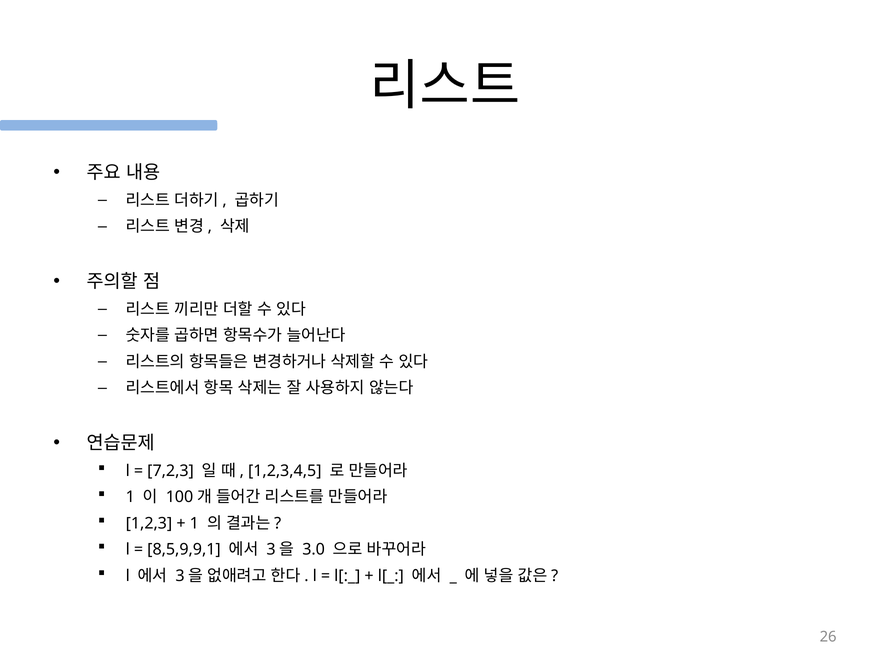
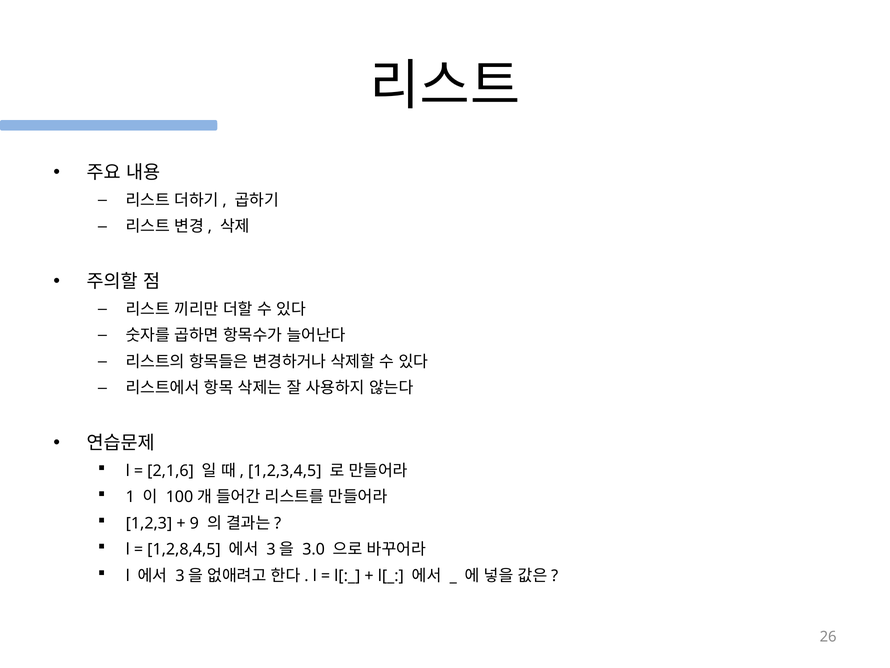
7,2,3: 7,2,3 -> 2,1,6
1 at (194, 523): 1 -> 9
8,5,9,9,1: 8,5,9,9,1 -> 1,2,8,4,5
